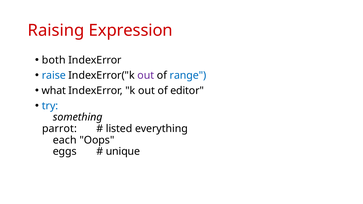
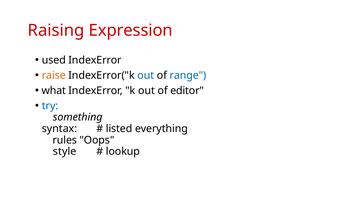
both: both -> used
raise colour: blue -> orange
out at (146, 75) colour: purple -> blue
parrot: parrot -> syntax
each: each -> rules
eggs: eggs -> style
unique: unique -> lookup
